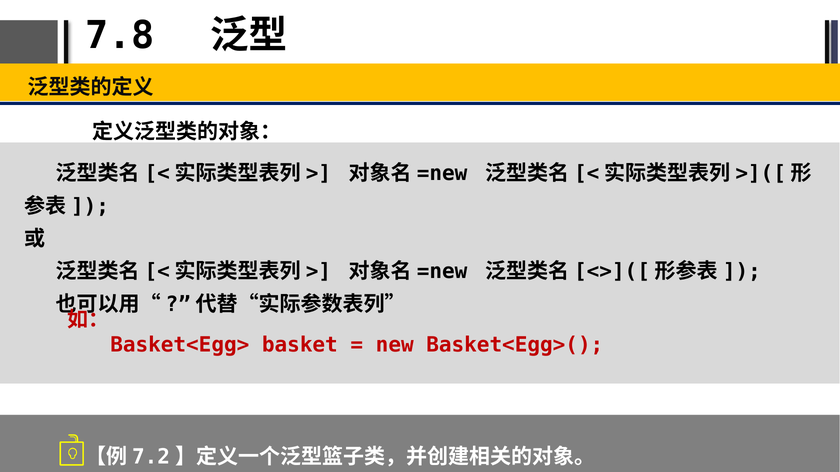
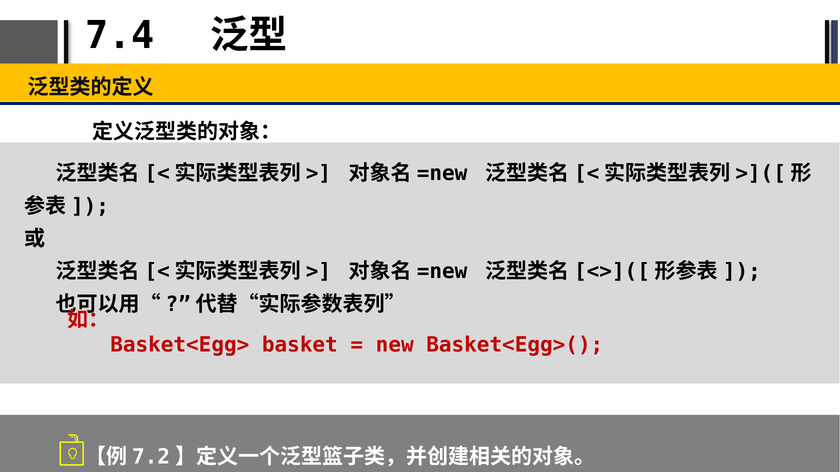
7.8: 7.8 -> 7.4
